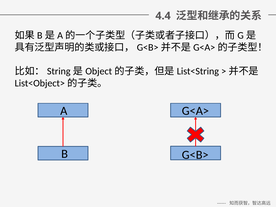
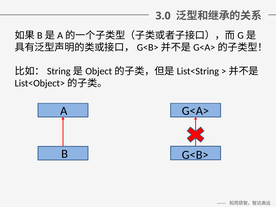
4.4: 4.4 -> 3.0
